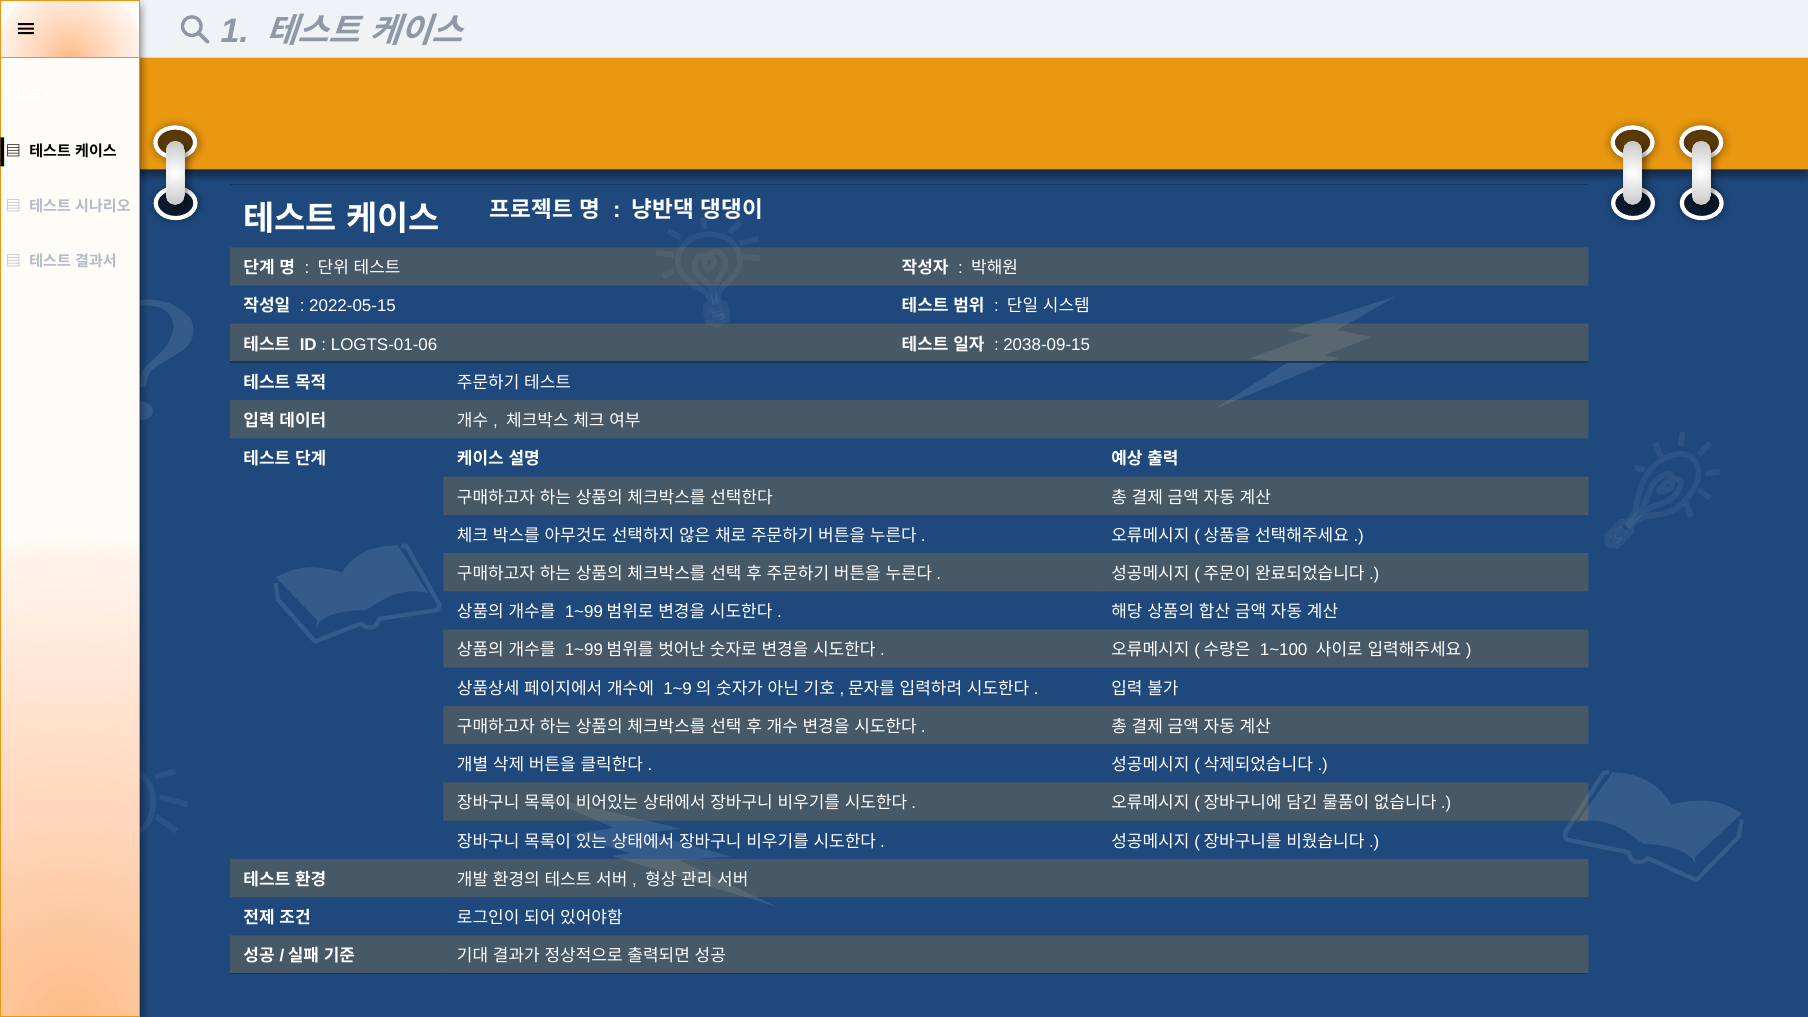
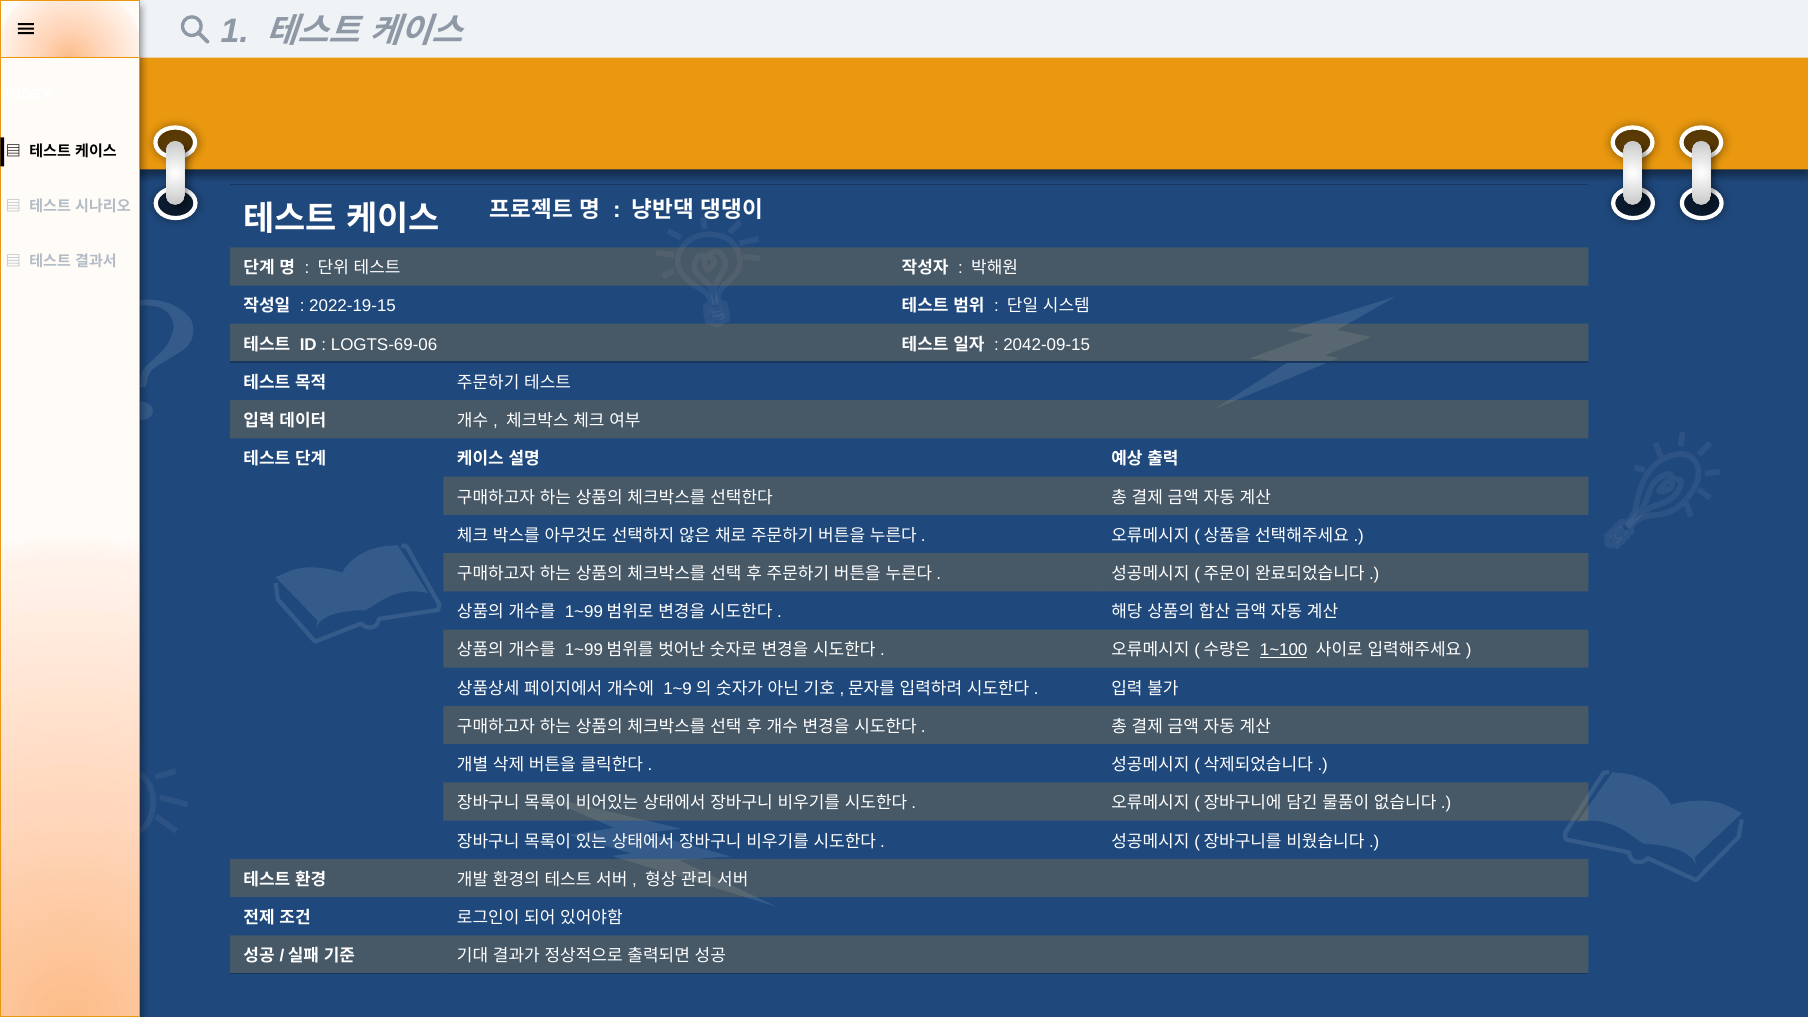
2022-05-15: 2022-05-15 -> 2022-19-15
LOGTS-01-06: LOGTS-01-06 -> LOGTS-69-06
2038-09-15: 2038-09-15 -> 2042-09-15
1~100 underline: none -> present
